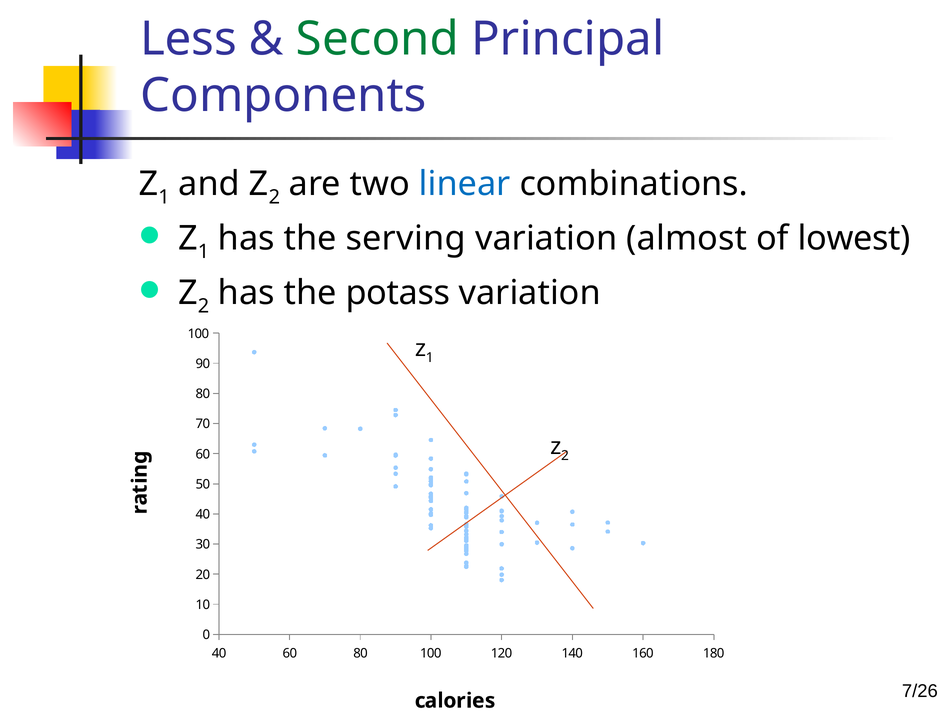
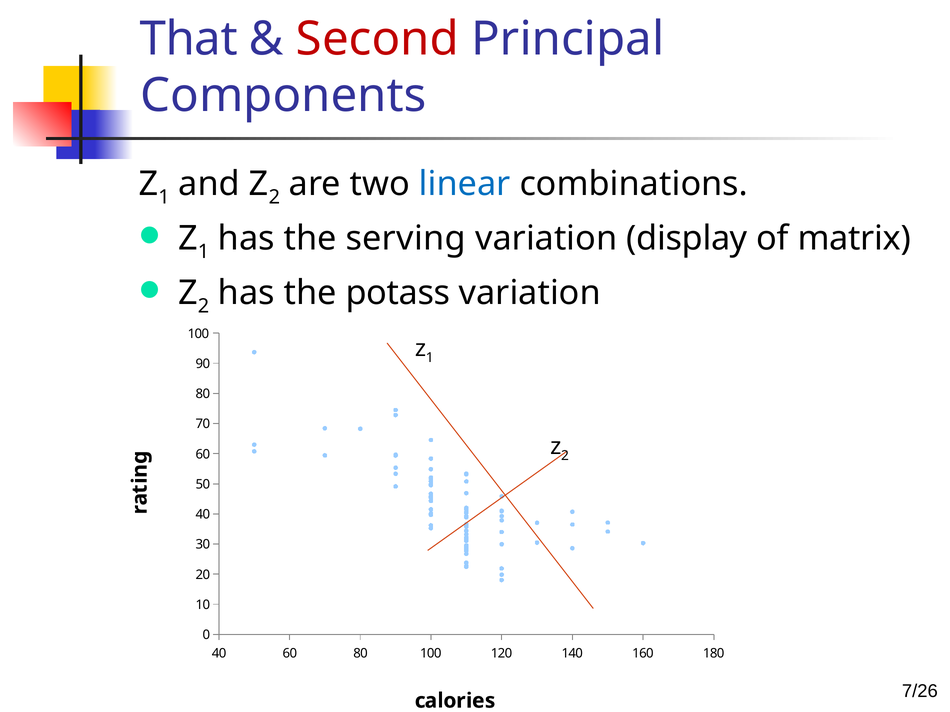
Less: Less -> That
Second colour: green -> red
almost: almost -> display
lowest: lowest -> matrix
